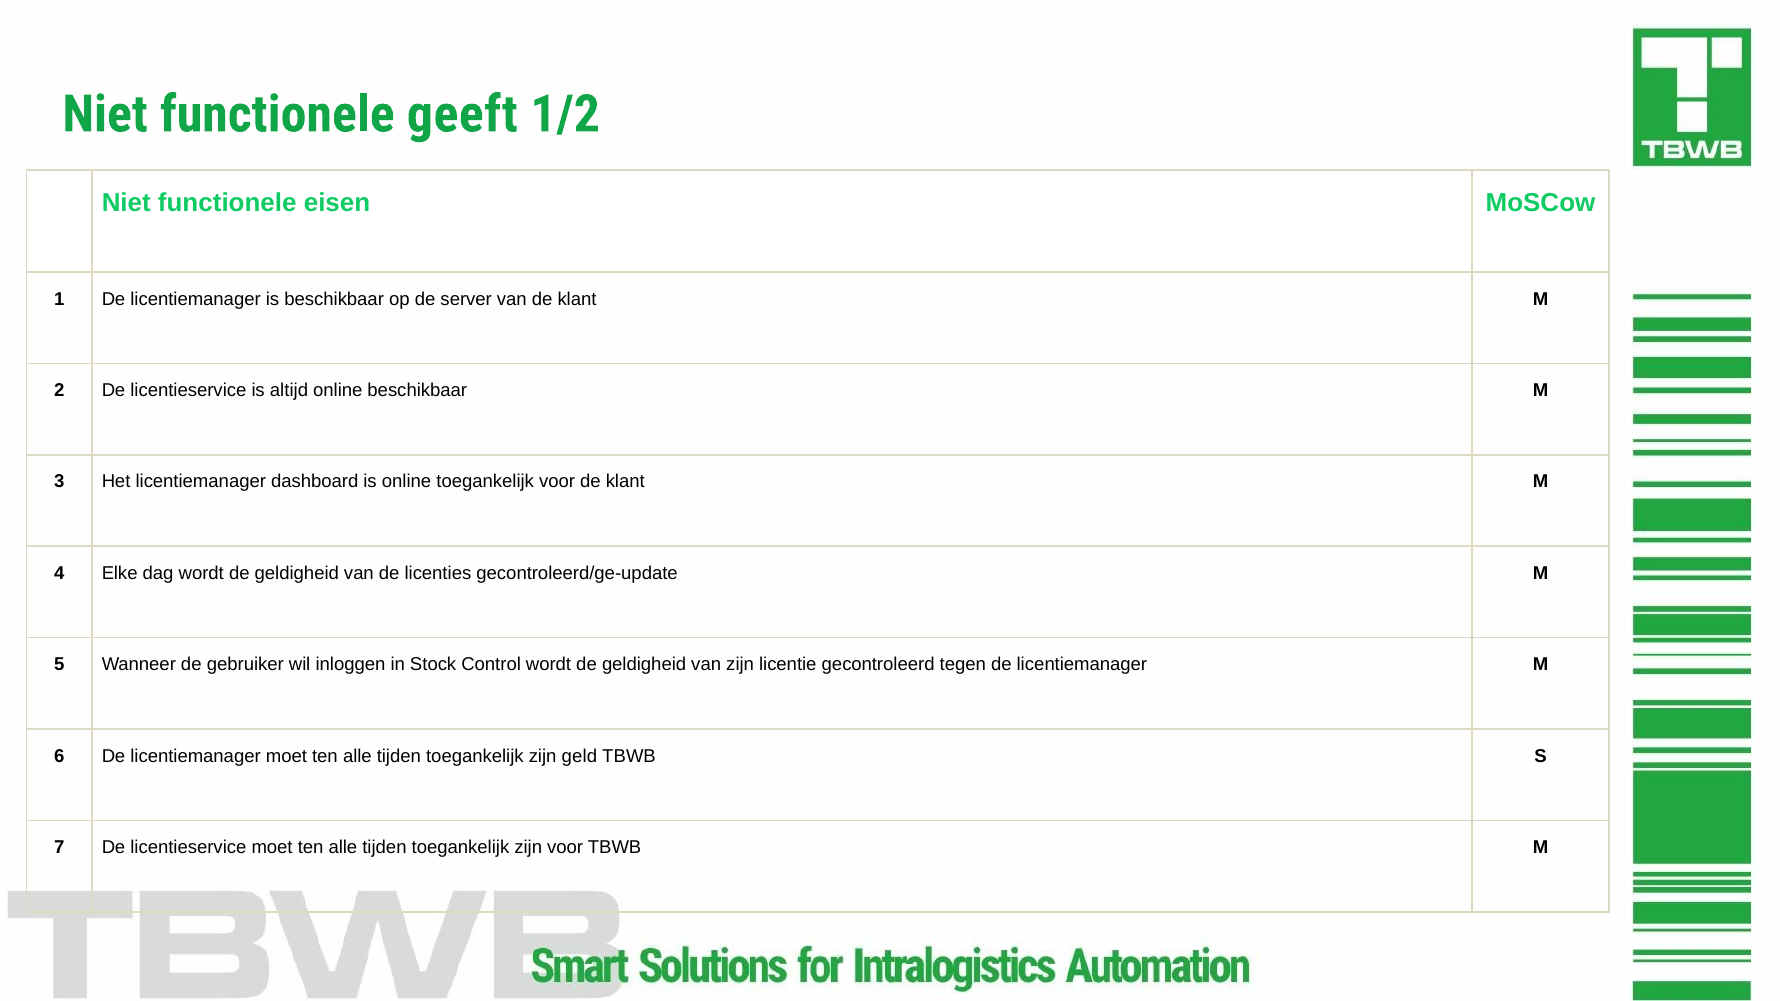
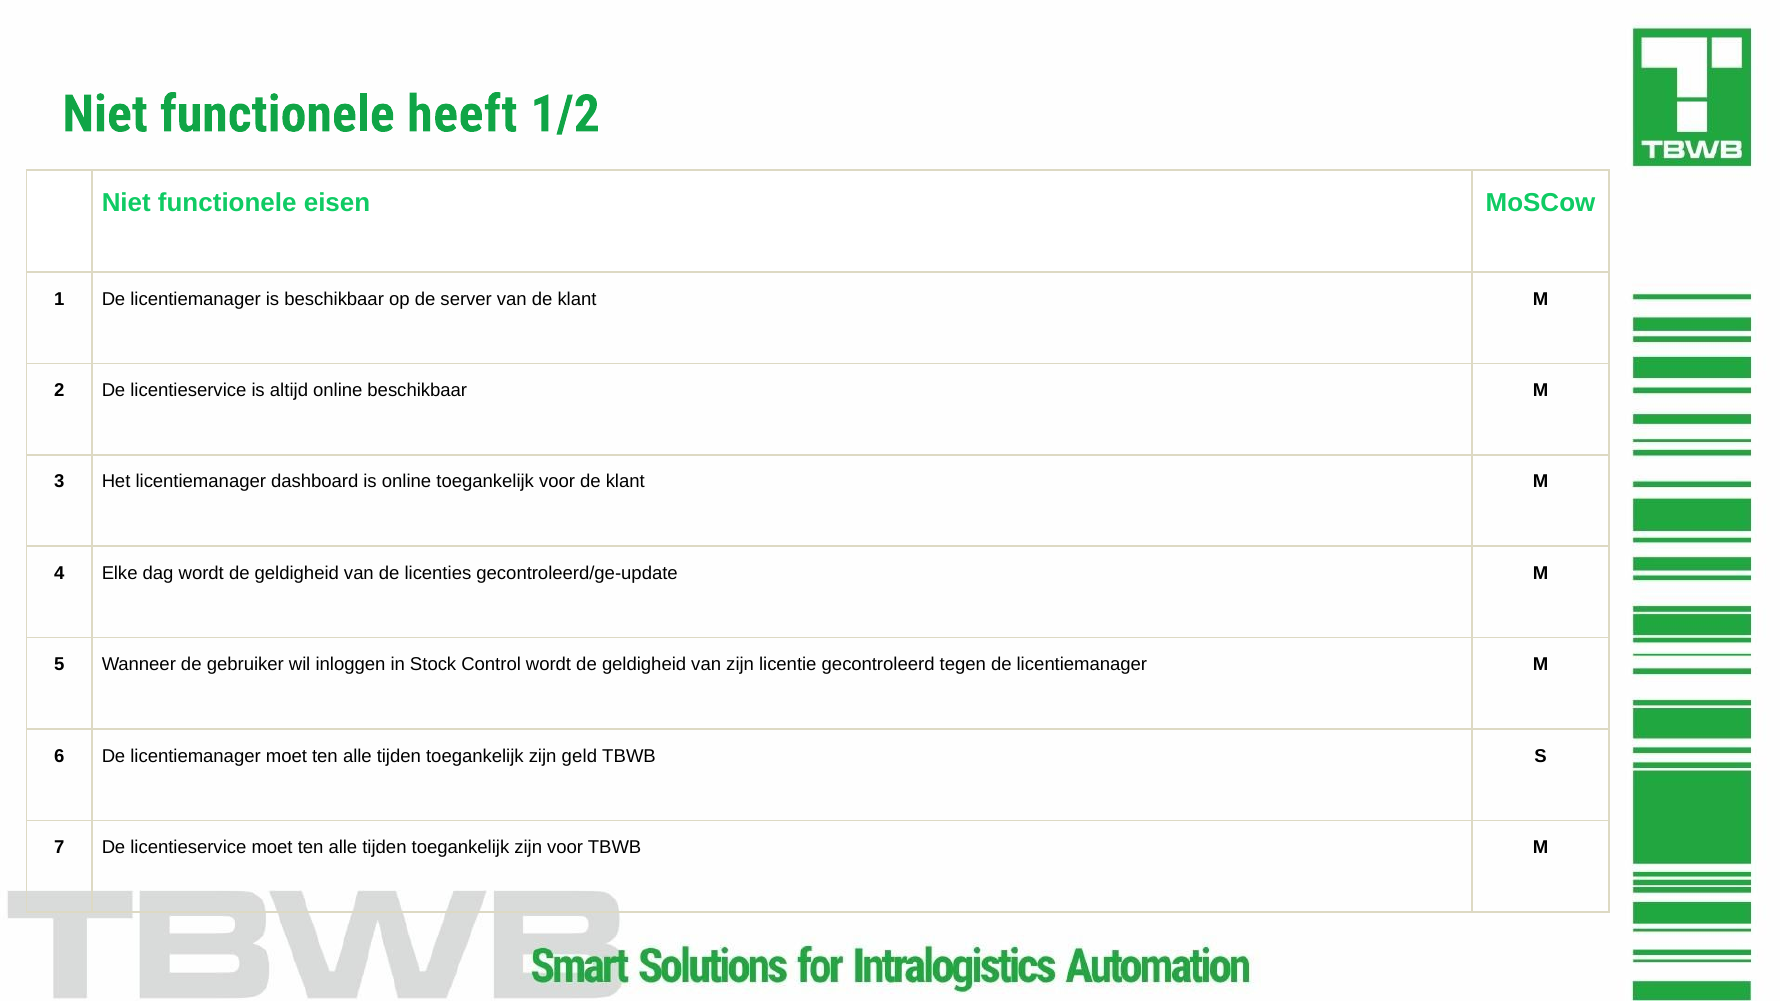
geeft: geeft -> heeft
